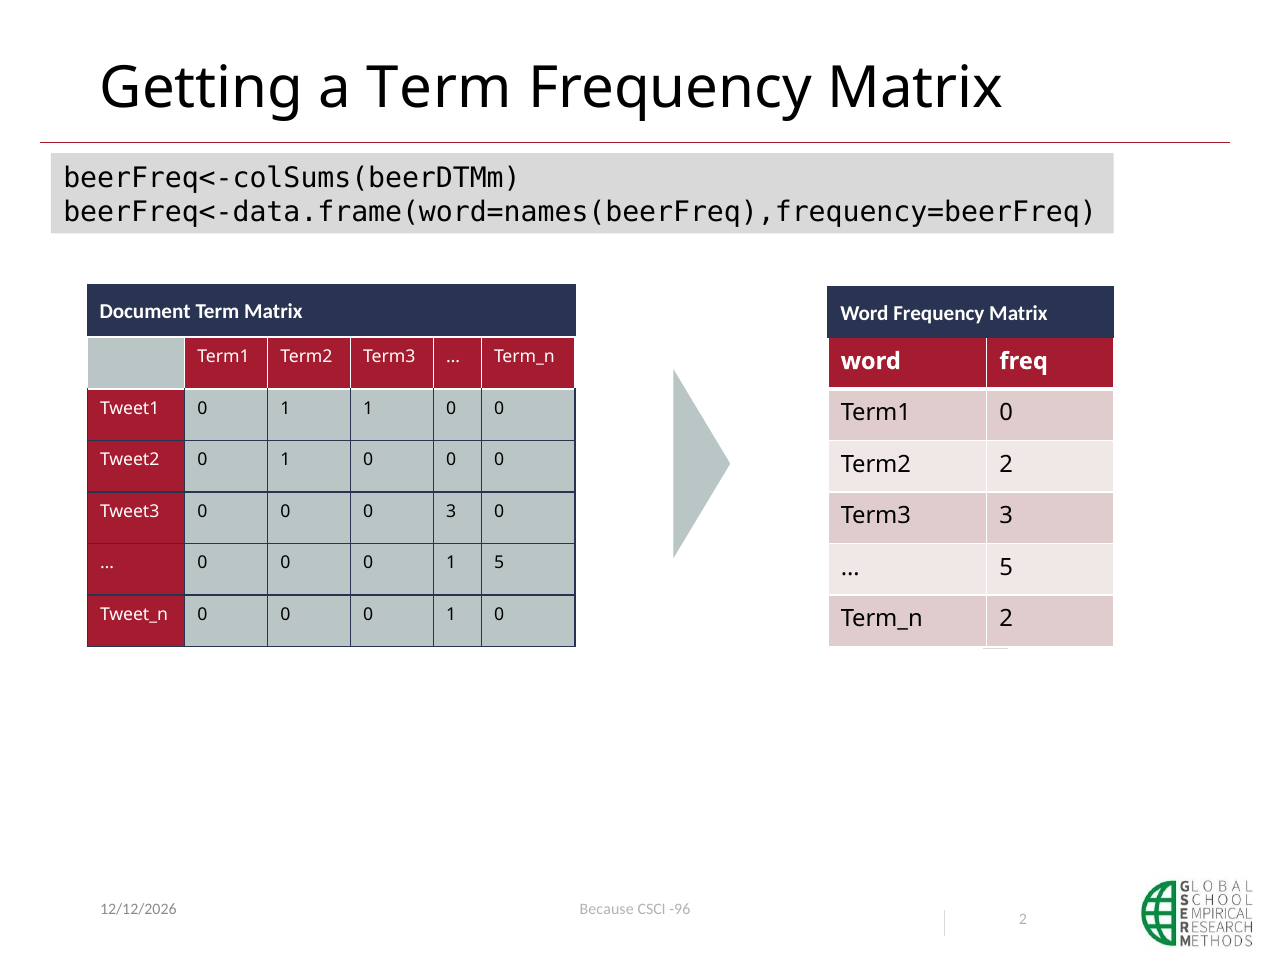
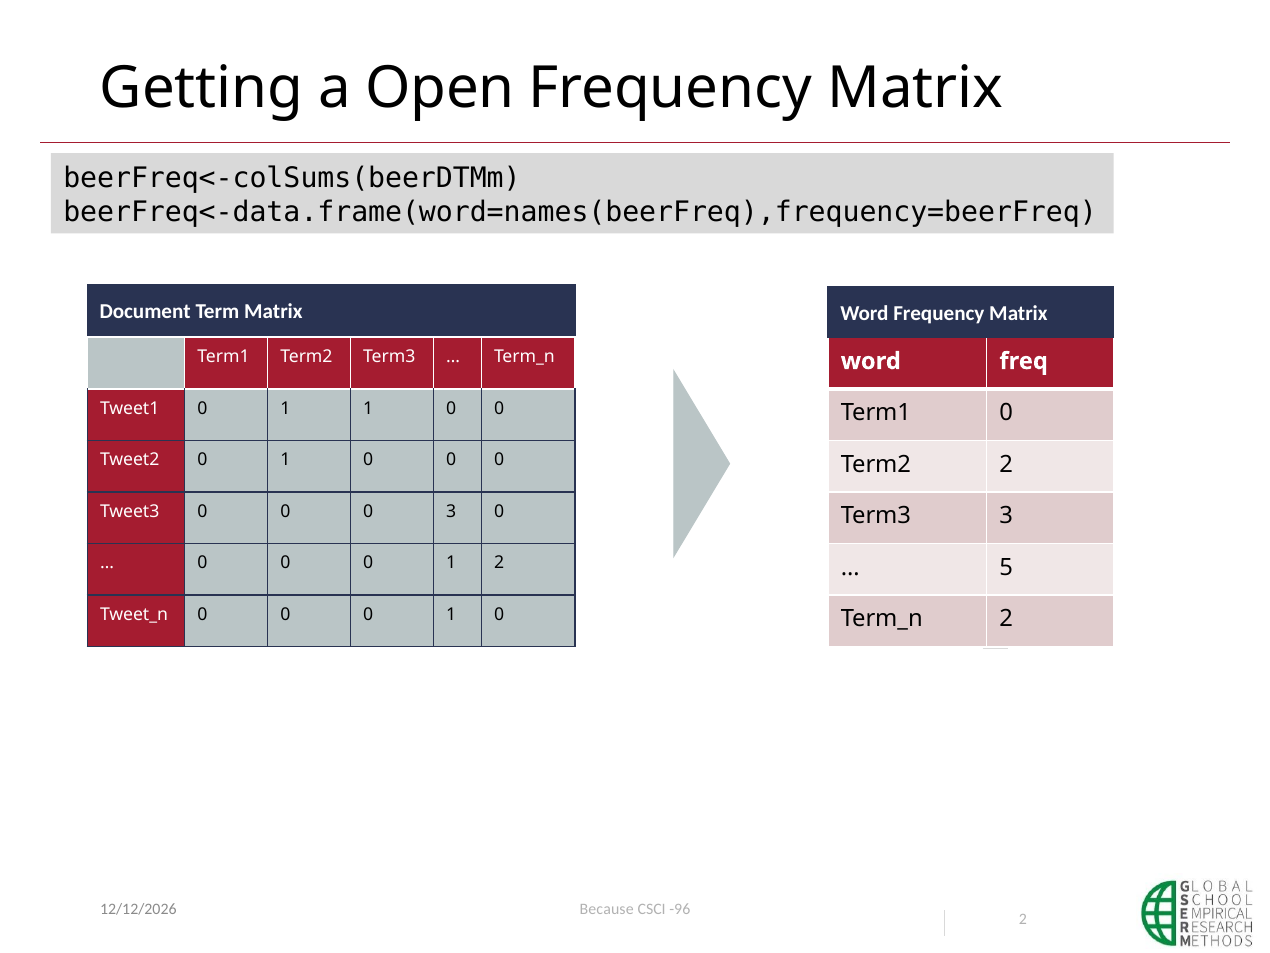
a Term: Term -> Open
1 5: 5 -> 2
